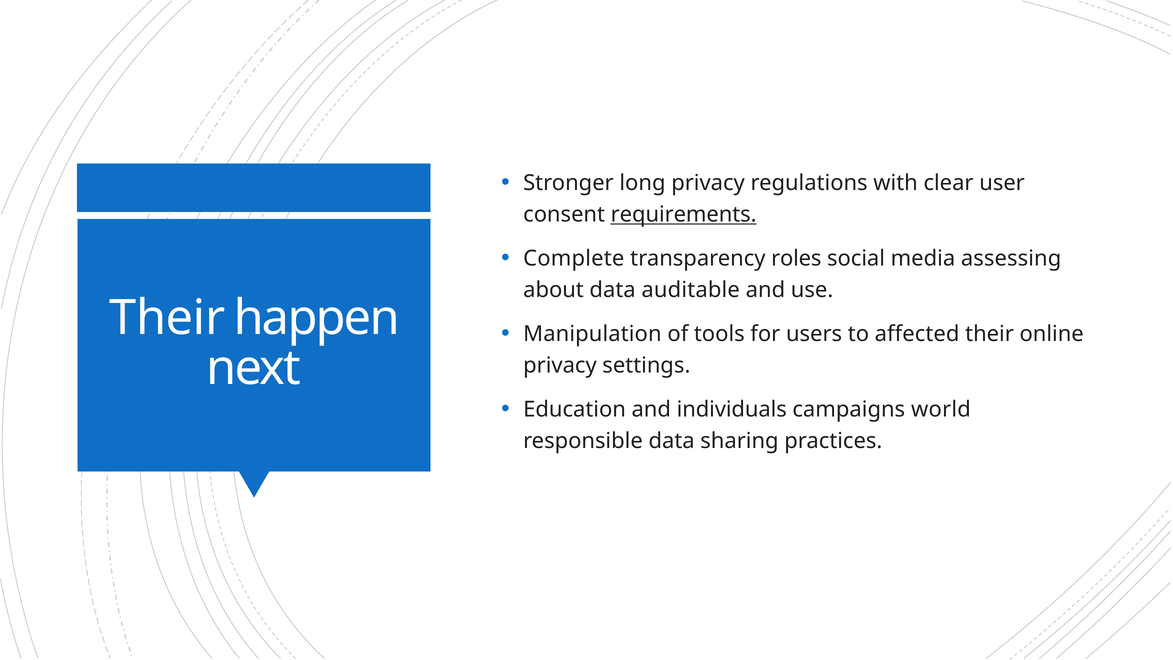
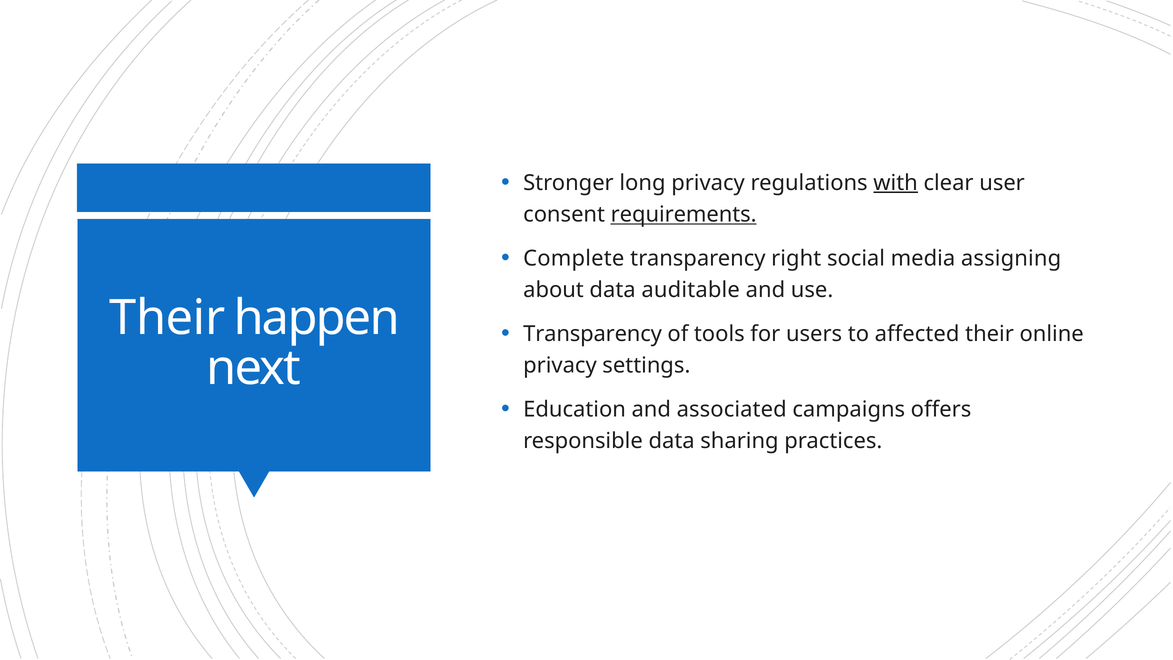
with underline: none -> present
roles: roles -> right
assessing: assessing -> assigning
Manipulation at (592, 334): Manipulation -> Transparency
individuals: individuals -> associated
world: world -> offers
